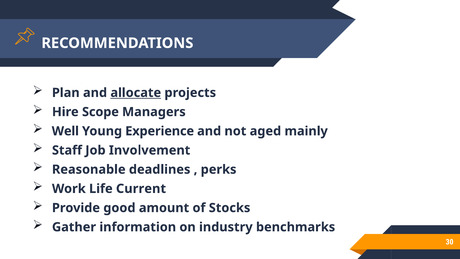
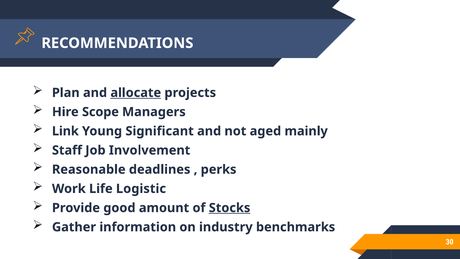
Well: Well -> Link
Experience: Experience -> Significant
Current: Current -> Logistic
Stocks underline: none -> present
